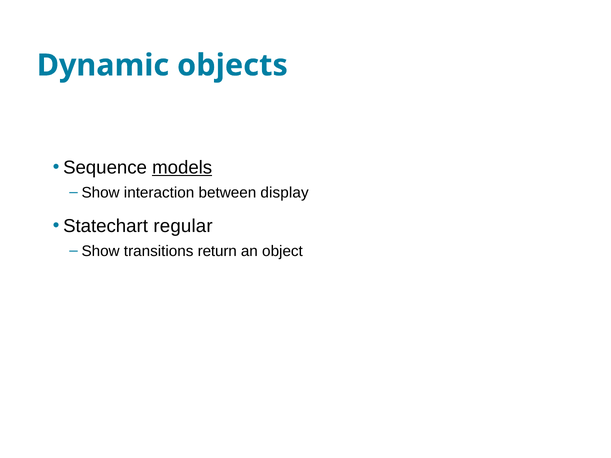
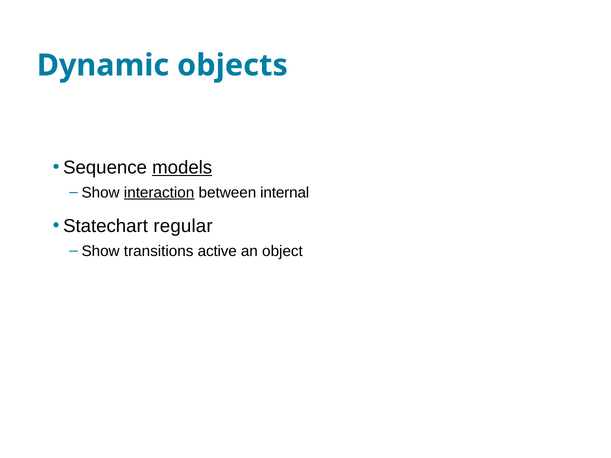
interaction underline: none -> present
display: display -> internal
return: return -> active
